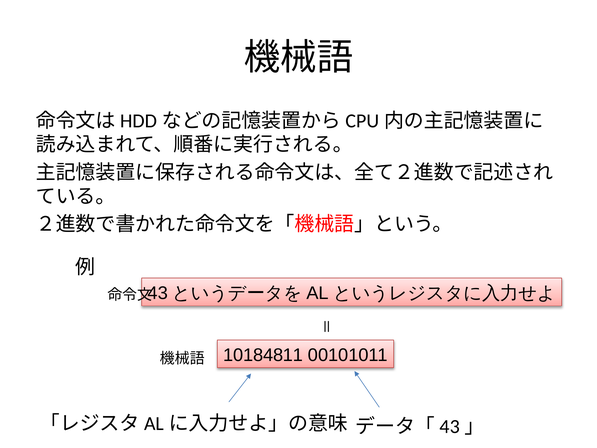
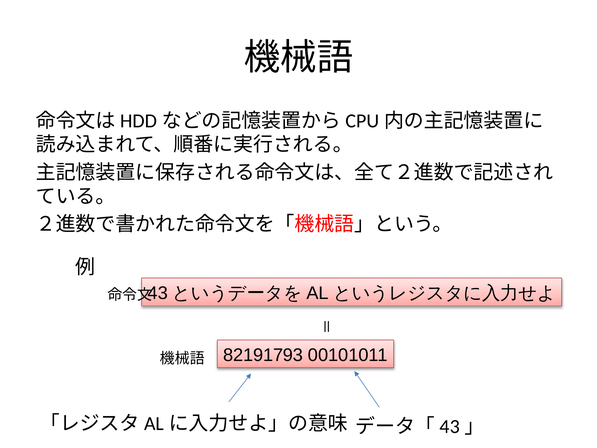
10184811: 10184811 -> 82191793
